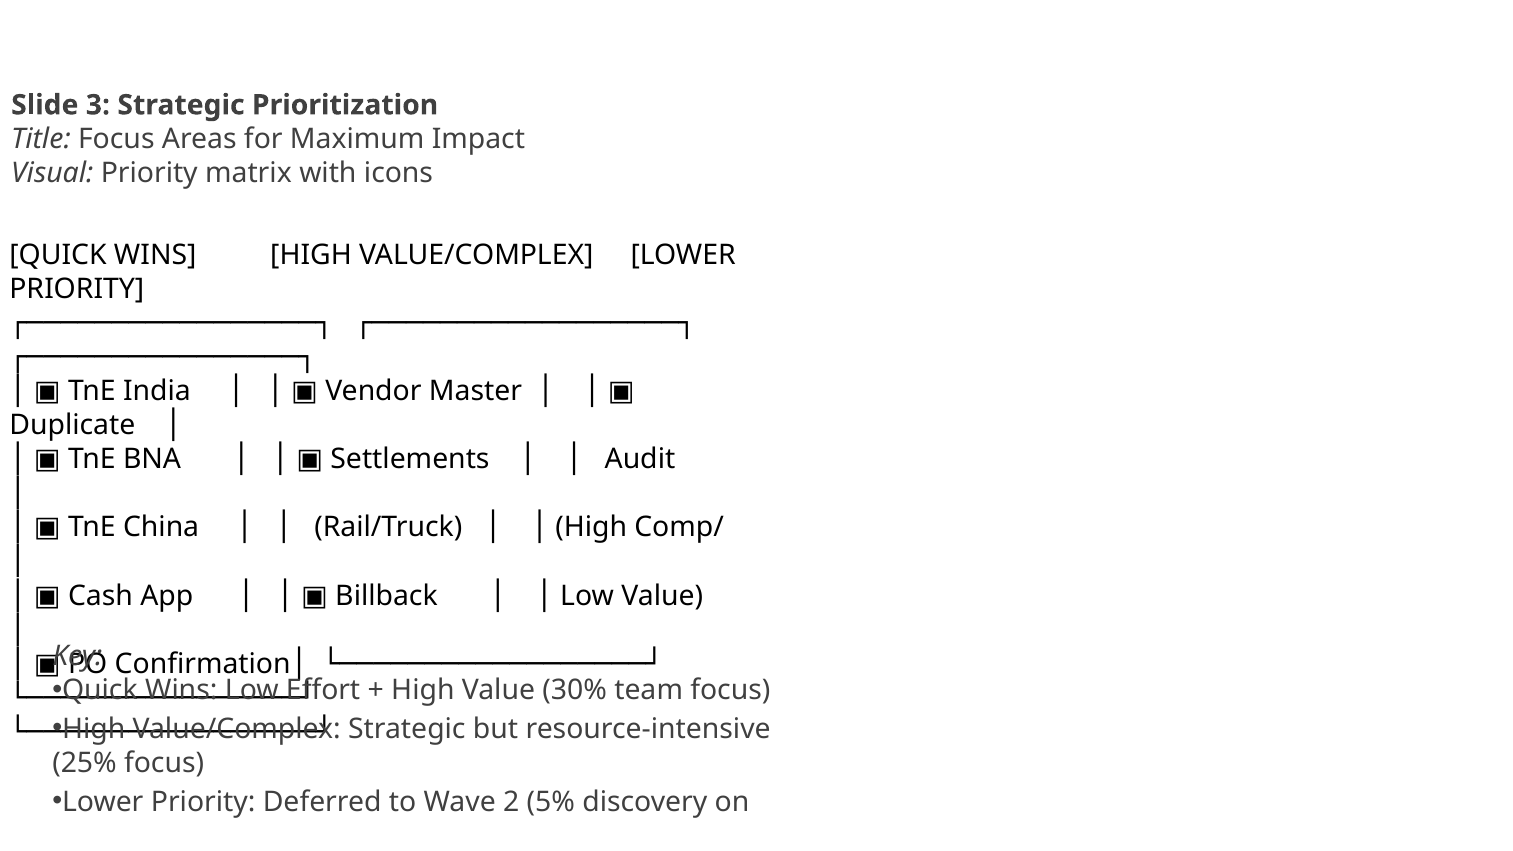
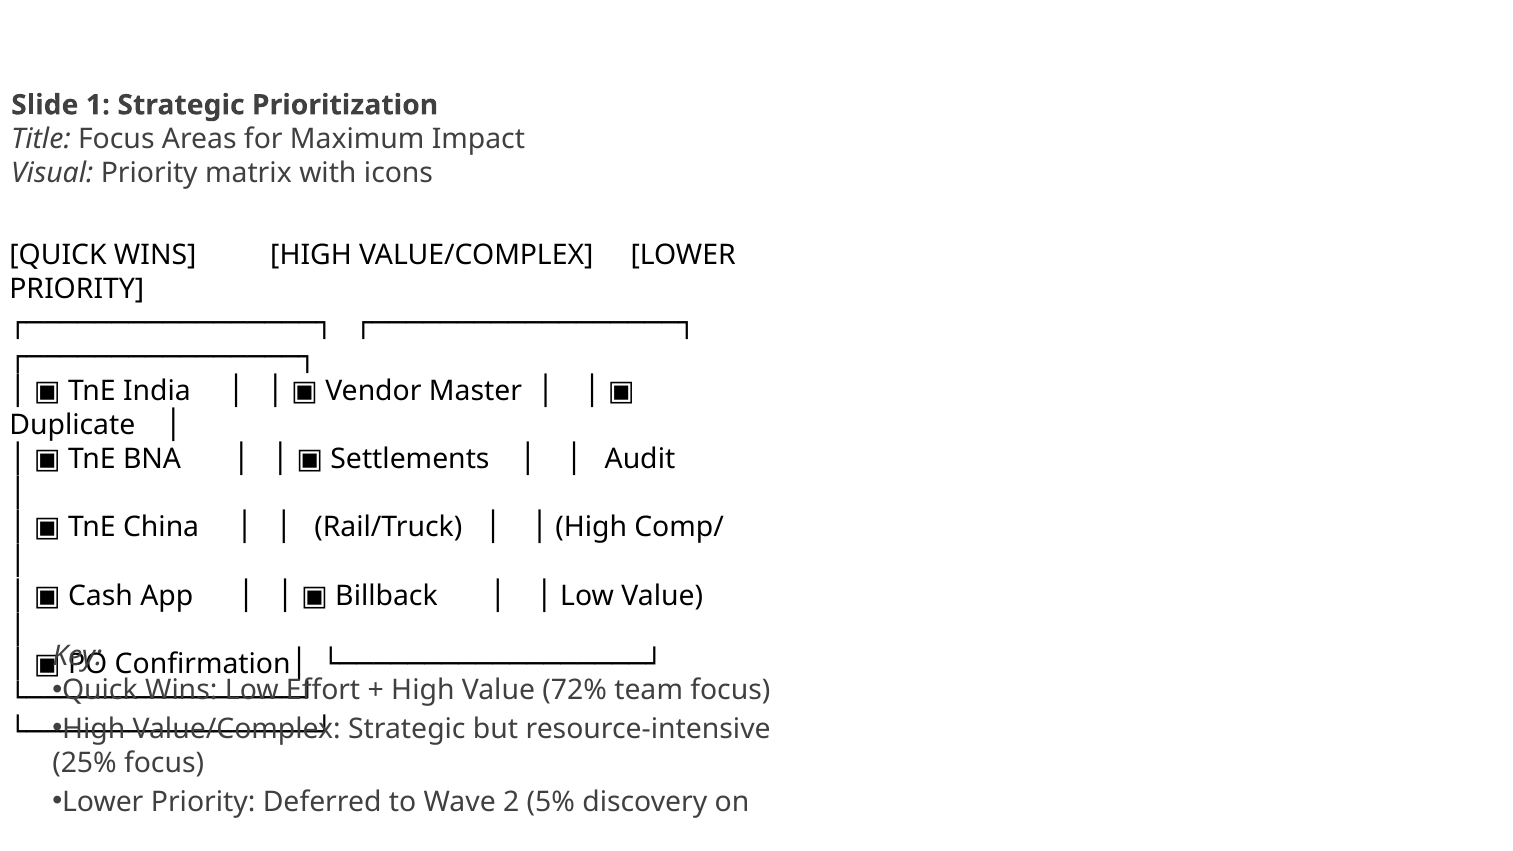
3: 3 -> 1
30%: 30% -> 72%
